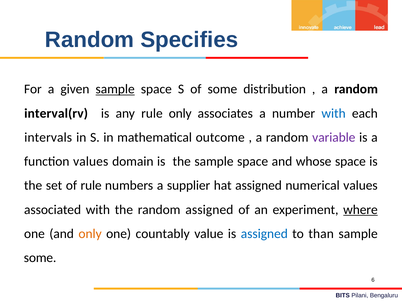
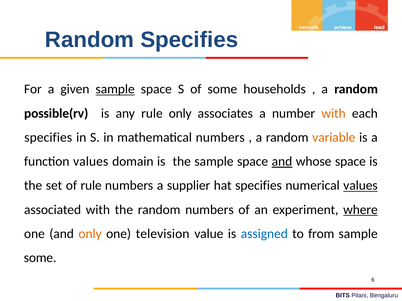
distribution: distribution -> households
interval(rv: interval(rv -> possible(rv
with at (334, 113) colour: blue -> orange
intervals at (48, 138): intervals -> specifies
mathematical outcome: outcome -> numbers
variable colour: purple -> orange
and at (282, 162) underline: none -> present
hat assigned: assigned -> specifies
values at (360, 186) underline: none -> present
random assigned: assigned -> numbers
countably: countably -> television
than: than -> from
